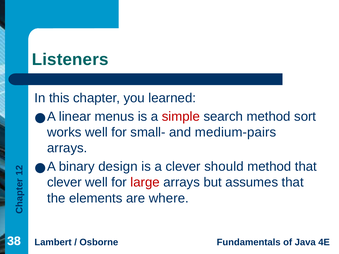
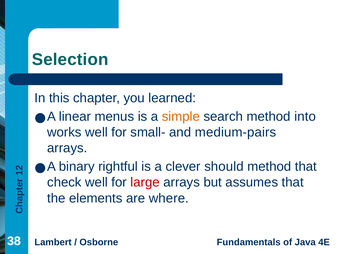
Listeners: Listeners -> Selection
simple colour: red -> orange
sort: sort -> into
design: design -> rightful
clever at (64, 183): clever -> check
